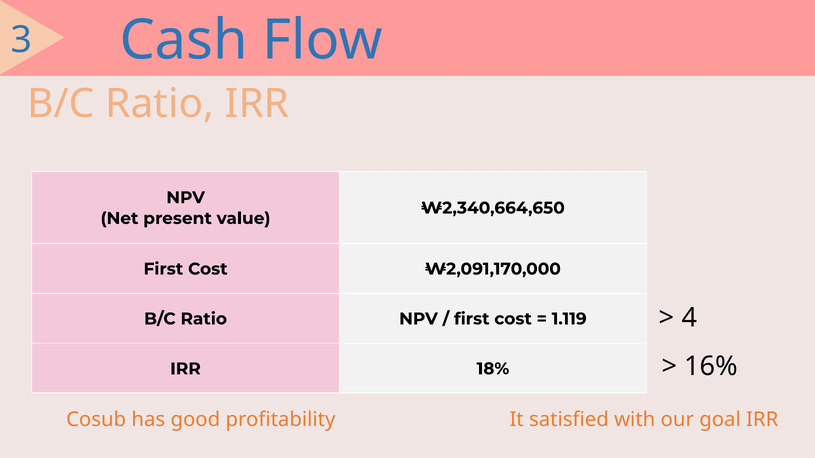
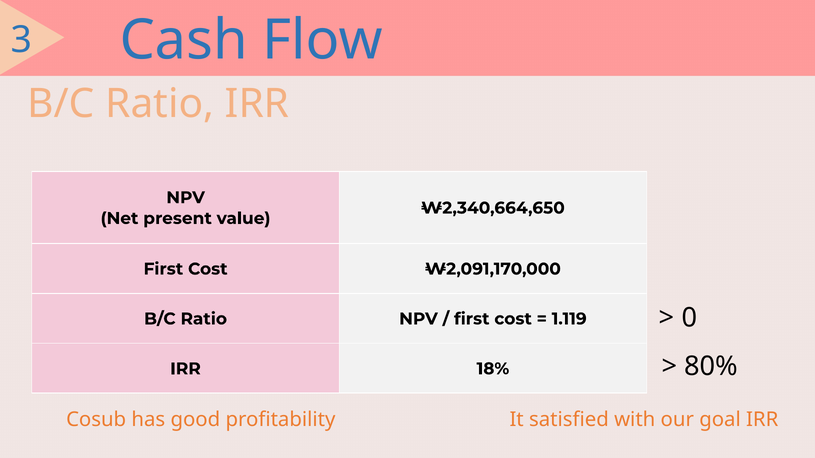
4: 4 -> 0
16%: 16% -> 80%
